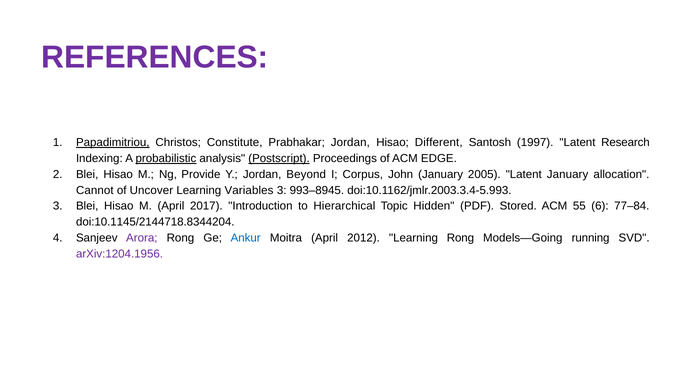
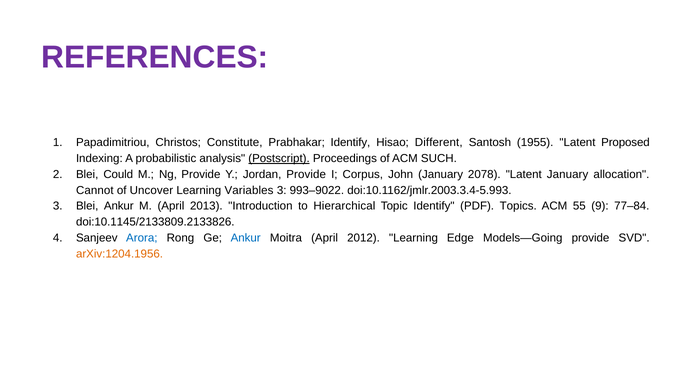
Papadimitriou underline: present -> none
Prabhakar Jordan: Jordan -> Identify
1997: 1997 -> 1955
Research: Research -> Proposed
probabilistic underline: present -> none
EDGE: EDGE -> SUCH
Hisao at (118, 174): Hisao -> Could
Jordan Beyond: Beyond -> Provide
2005: 2005 -> 2078
993–8945: 993–8945 -> 993–9022
3 Blei Hisao: Hisao -> Ankur
2017: 2017 -> 2013
Topic Hidden: Hidden -> Identify
Stored: Stored -> Topics
6: 6 -> 9
doi:10.1145/2144718.8344204: doi:10.1145/2144718.8344204 -> doi:10.1145/2133809.2133826
Arora colour: purple -> blue
Learning Rong: Rong -> Edge
Models—Going running: running -> provide
arXiv:1204.1956 colour: purple -> orange
